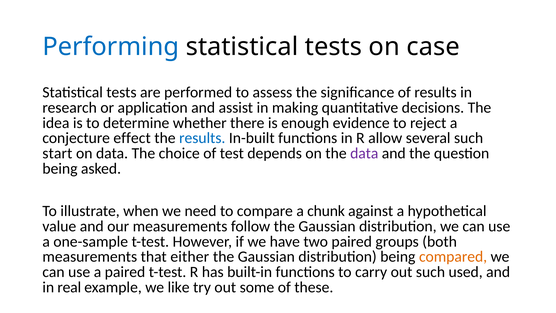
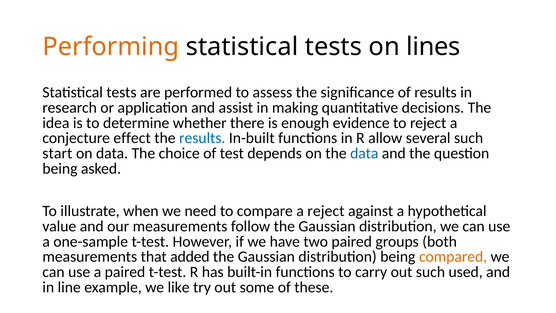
Performing colour: blue -> orange
case: case -> lines
data at (364, 153) colour: purple -> blue
a chunk: chunk -> reject
either: either -> added
real: real -> line
